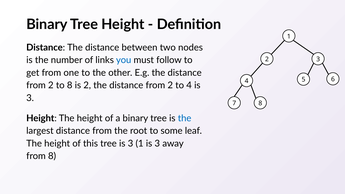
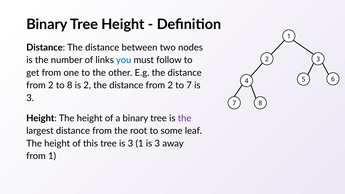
to 4: 4 -> 7
the at (185, 118) colour: blue -> purple
from 8: 8 -> 1
